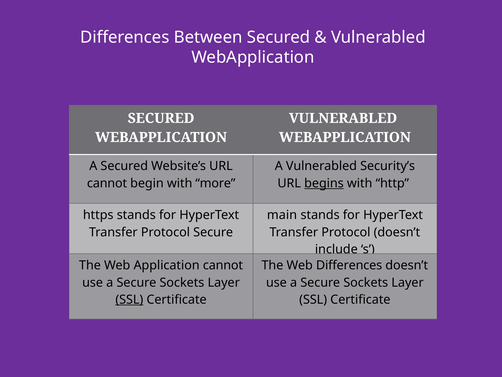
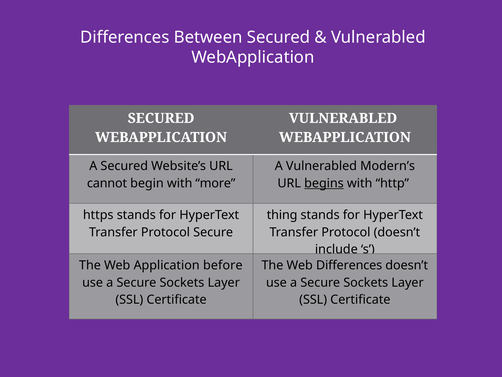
Security’s: Security’s -> Modern’s
main: main -> thing
Application cannot: cannot -> before
SSL at (129, 299) underline: present -> none
